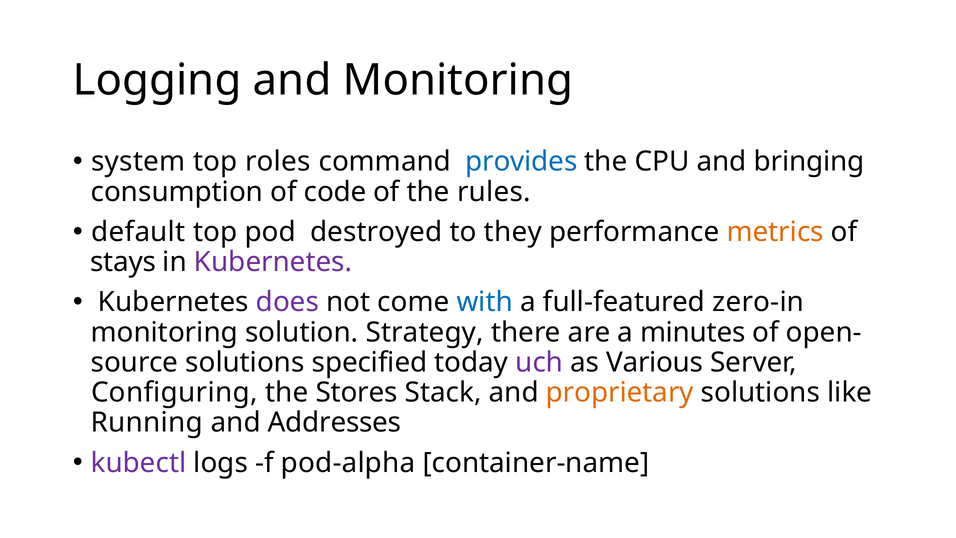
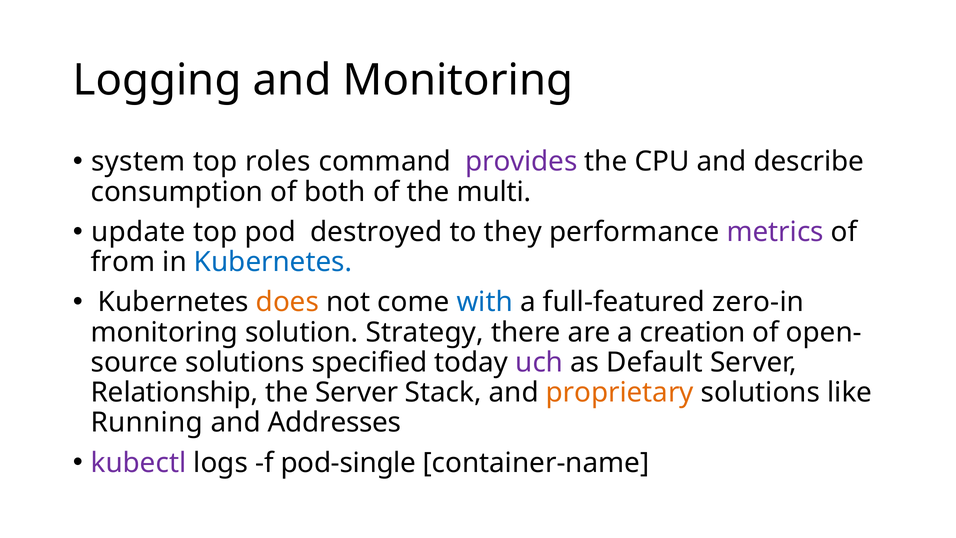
provides colour: blue -> purple
bringing: bringing -> describe
code: code -> both
rules: rules -> multi
default: default -> update
metrics colour: orange -> purple
stays: stays -> from
Kubernetes at (273, 262) colour: purple -> blue
does colour: purple -> orange
minutes: minutes -> creation
Various: Various -> Default
Configuring: Configuring -> Relationship
the Stores: Stores -> Server
pod-alpha: pod-alpha -> pod-single
